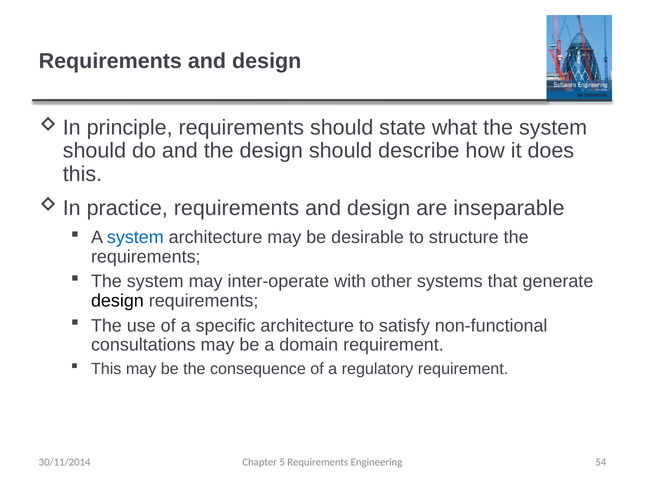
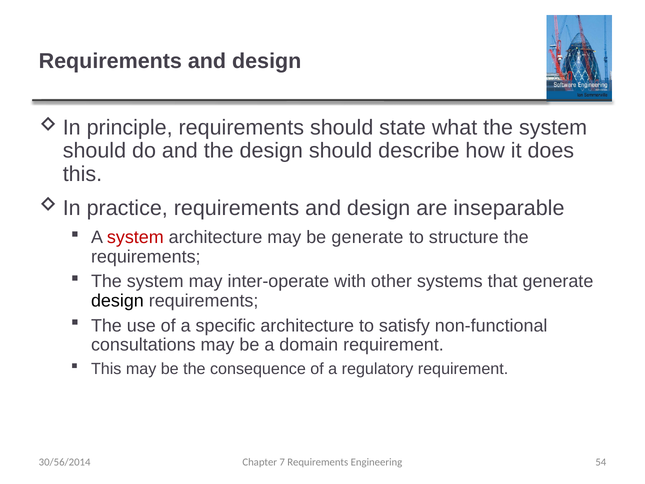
system at (135, 237) colour: blue -> red
be desirable: desirable -> generate
30/11/2014: 30/11/2014 -> 30/56/2014
5: 5 -> 7
